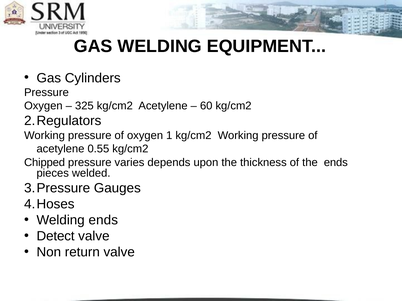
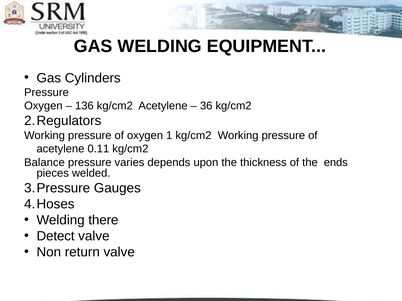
325: 325 -> 136
60: 60 -> 36
0.55: 0.55 -> 0.11
Chipped: Chipped -> Balance
Welding ends: ends -> there
